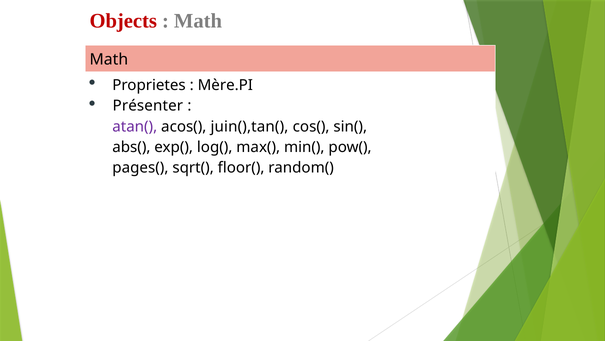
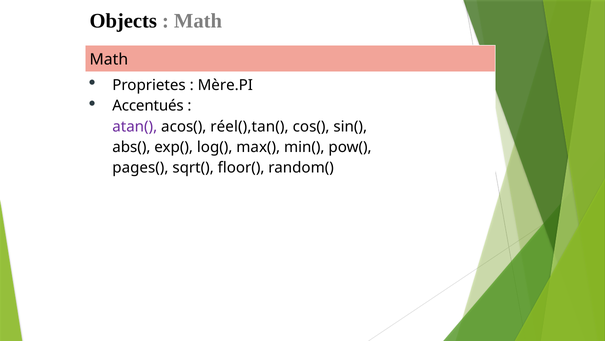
Objects colour: red -> black
Présenter: Présenter -> Accentués
juin(),tan(: juin(),tan( -> réel(),tan(
